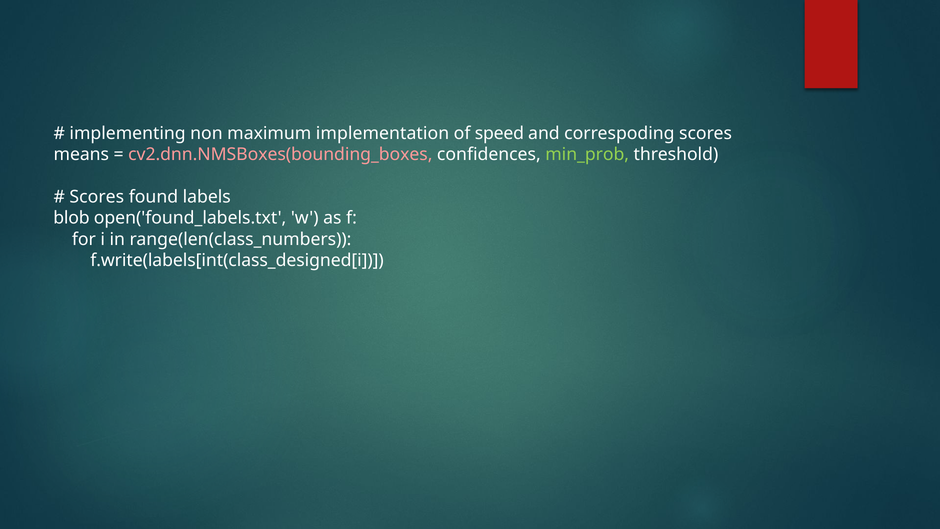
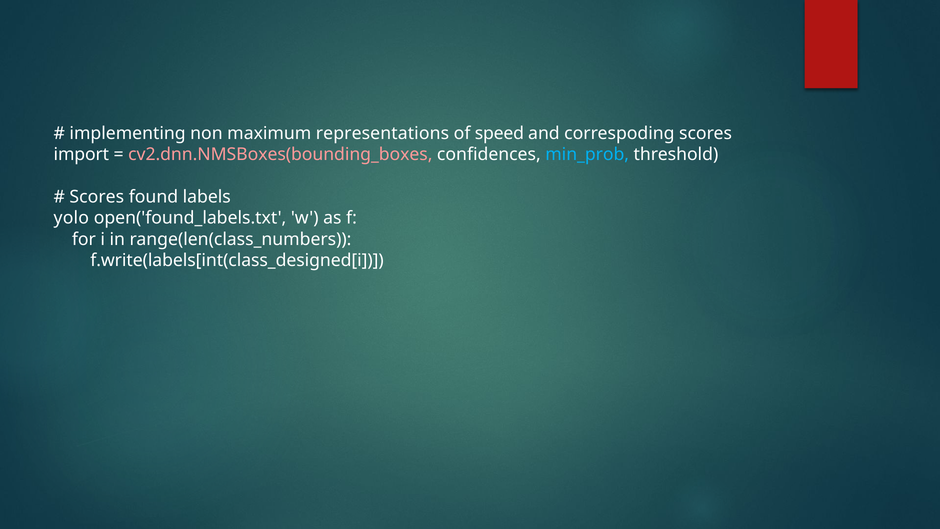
implementation: implementation -> representations
means: means -> import
min_prob colour: light green -> light blue
blob: blob -> yolo
